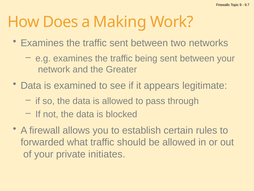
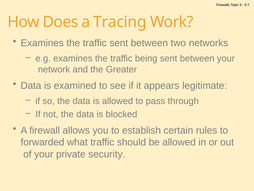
Making: Making -> Tracing
initiates: initiates -> security
